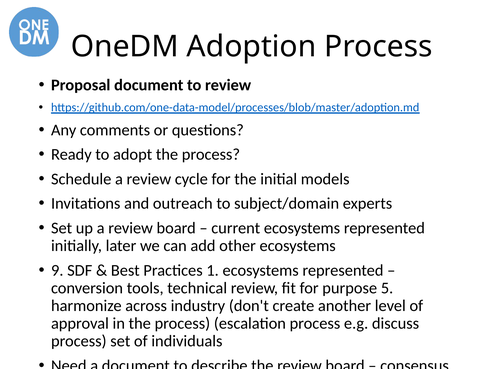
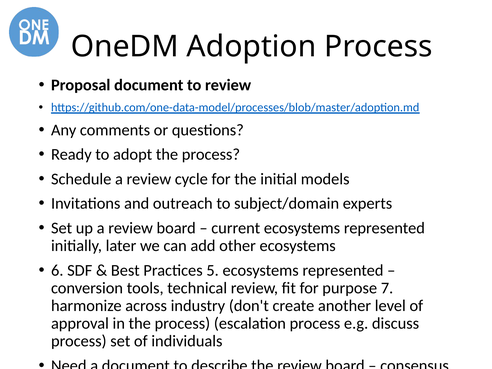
9: 9 -> 6
1: 1 -> 5
5: 5 -> 7
